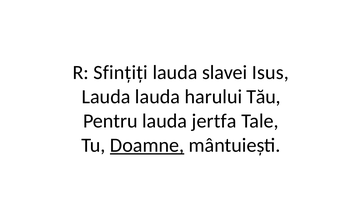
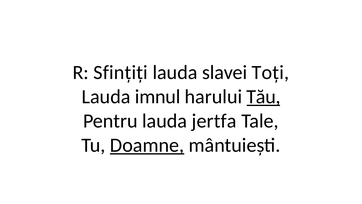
Isus: Isus -> Toți
Lauda lauda: lauda -> imnul
Tău underline: none -> present
